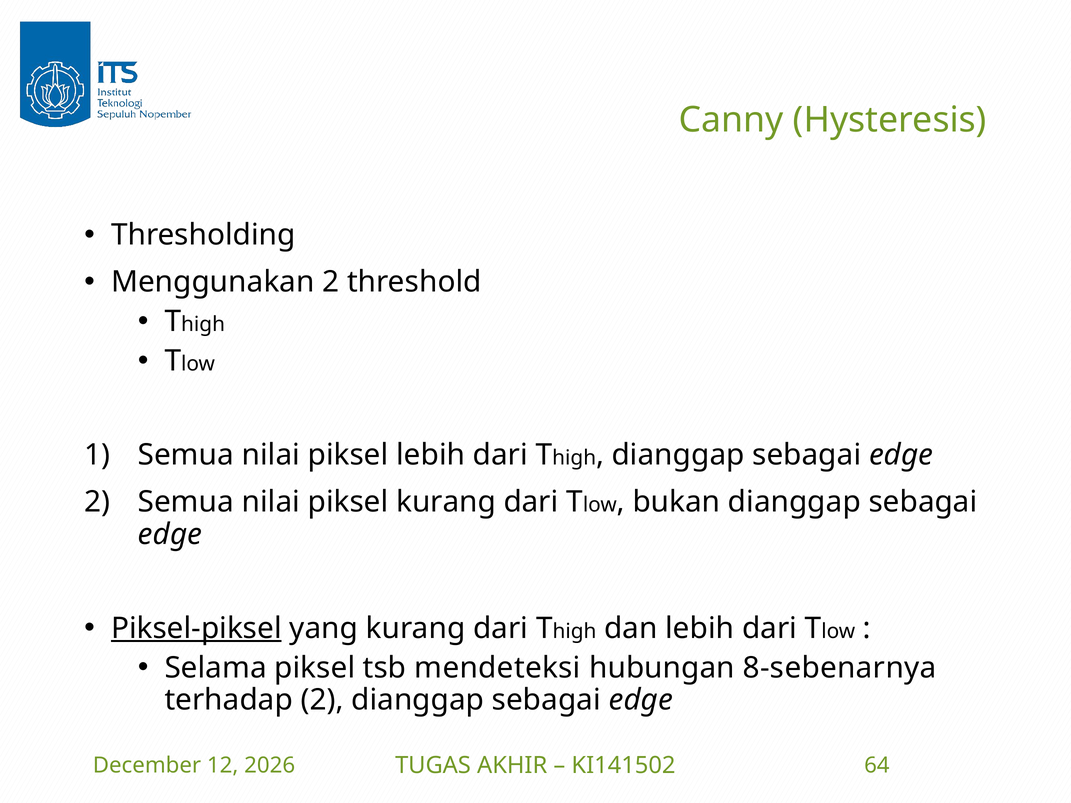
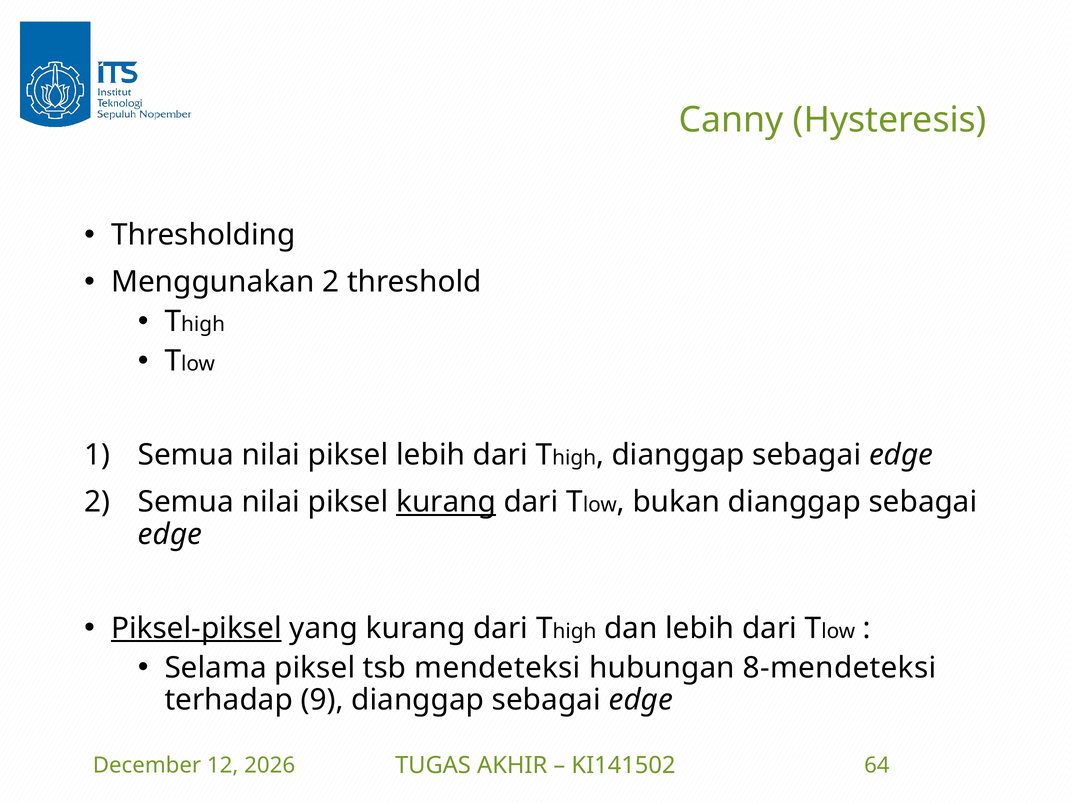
kurang at (446, 502) underline: none -> present
8-sebenarnya: 8-sebenarnya -> 8-mendeteksi
terhadap 2: 2 -> 9
